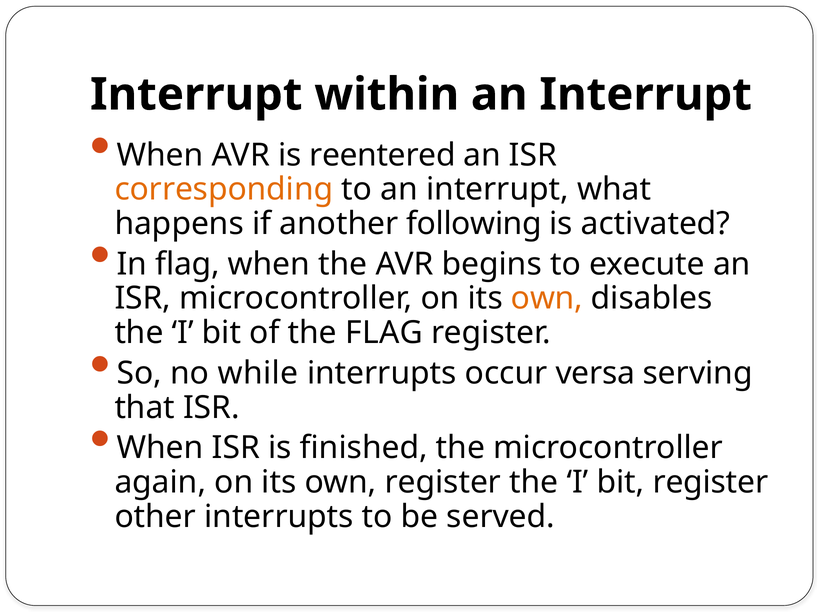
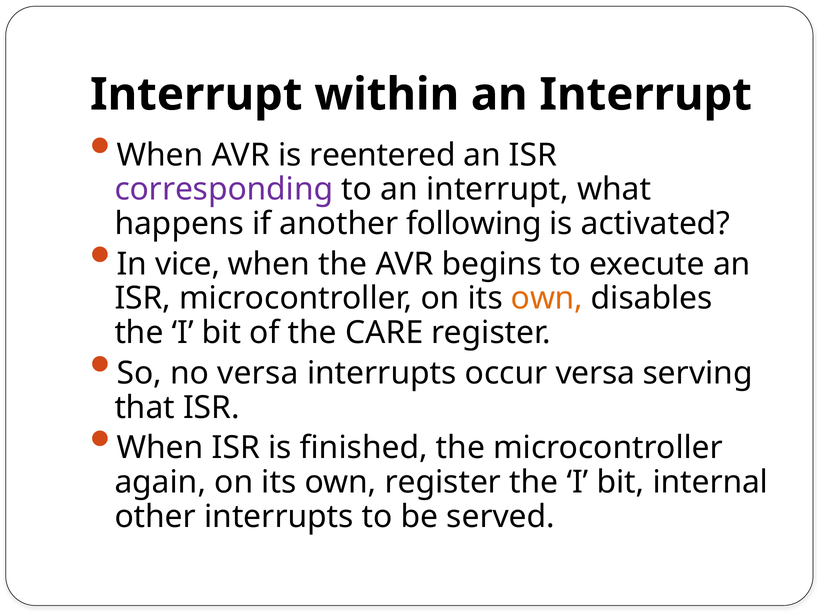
corresponding colour: orange -> purple
In flag: flag -> vice
the FLAG: FLAG -> CARE
no while: while -> versa
bit register: register -> internal
